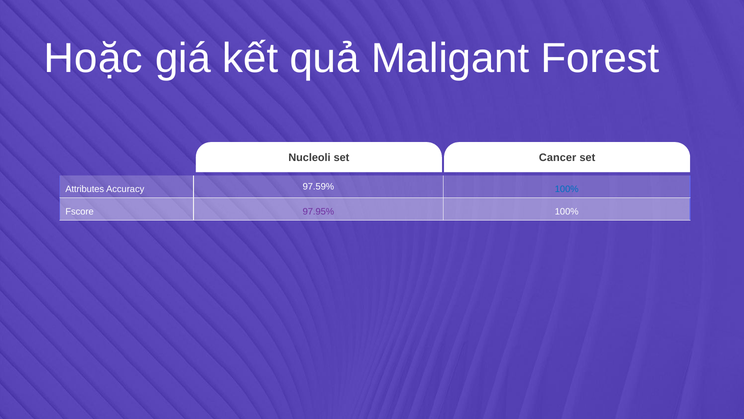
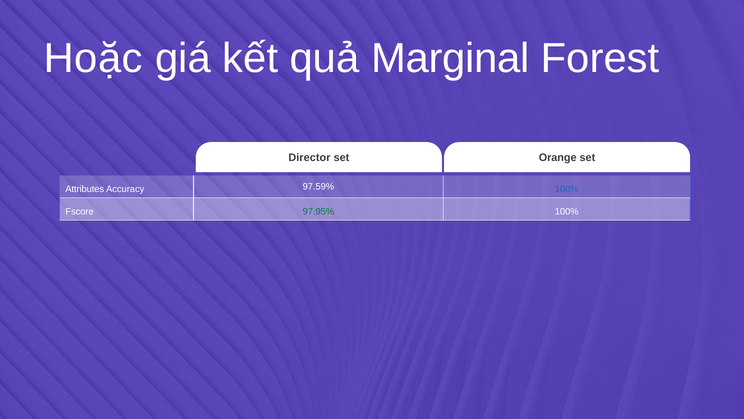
Maligant: Maligant -> Marginal
Nucleoli: Nucleoli -> Director
Cancer: Cancer -> Orange
97.95% colour: purple -> green
